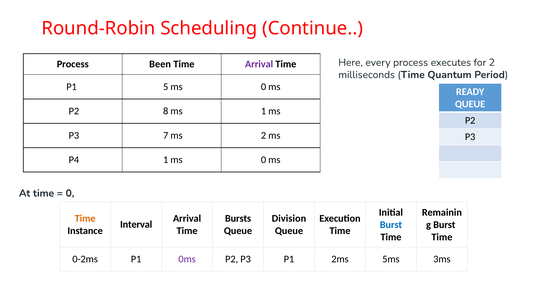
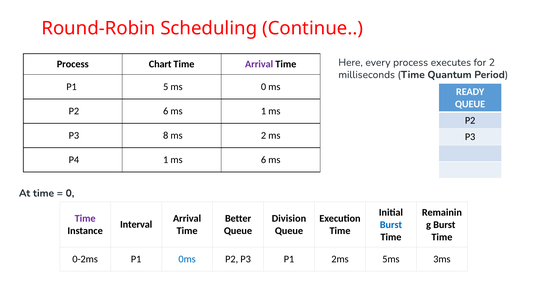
Been: Been -> Chart
P2 8: 8 -> 6
7: 7 -> 8
1 ms 0: 0 -> 6
Time at (85, 218) colour: orange -> purple
Bursts: Bursts -> Better
0ms colour: purple -> blue
